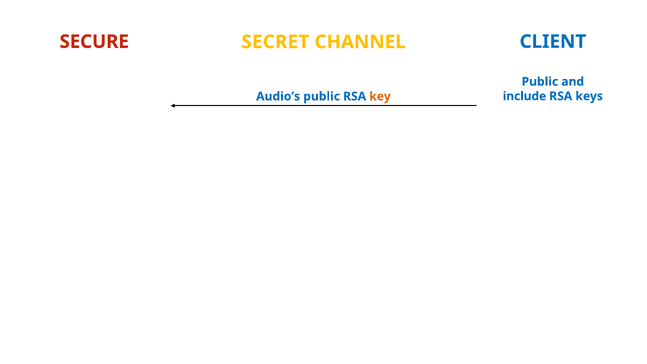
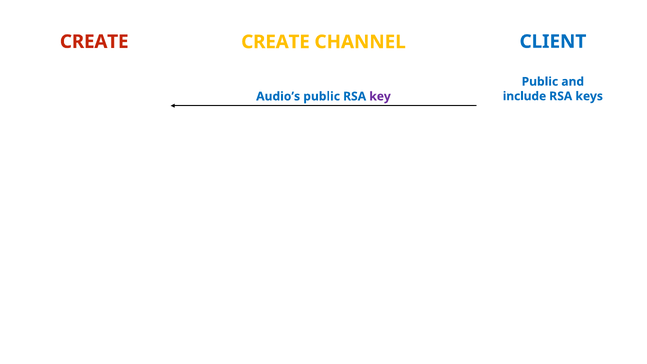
SECURE at (94, 42): SECURE -> CREATE
SECRET at (275, 42): SECRET -> CREATE
key colour: orange -> purple
